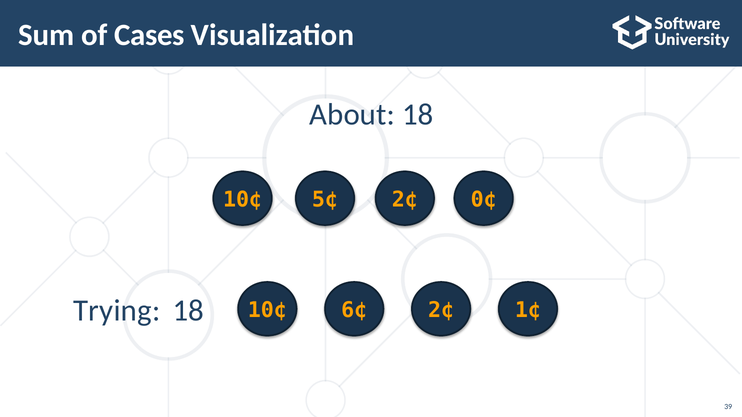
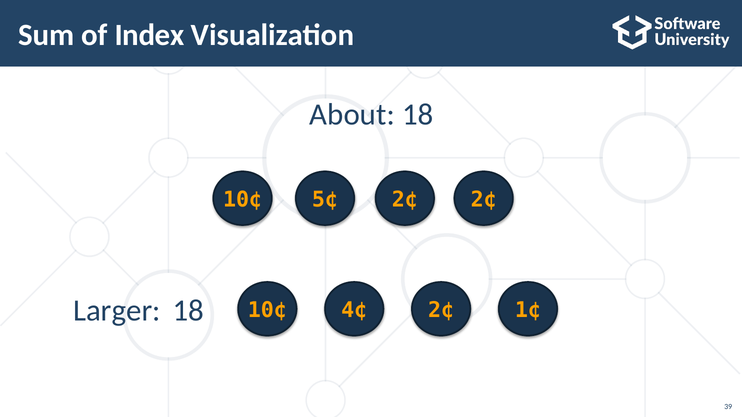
Cases: Cases -> Index
0¢ at (484, 200): 0¢ -> 2¢
Trying: Trying -> Larger
6¢: 6¢ -> 4¢
